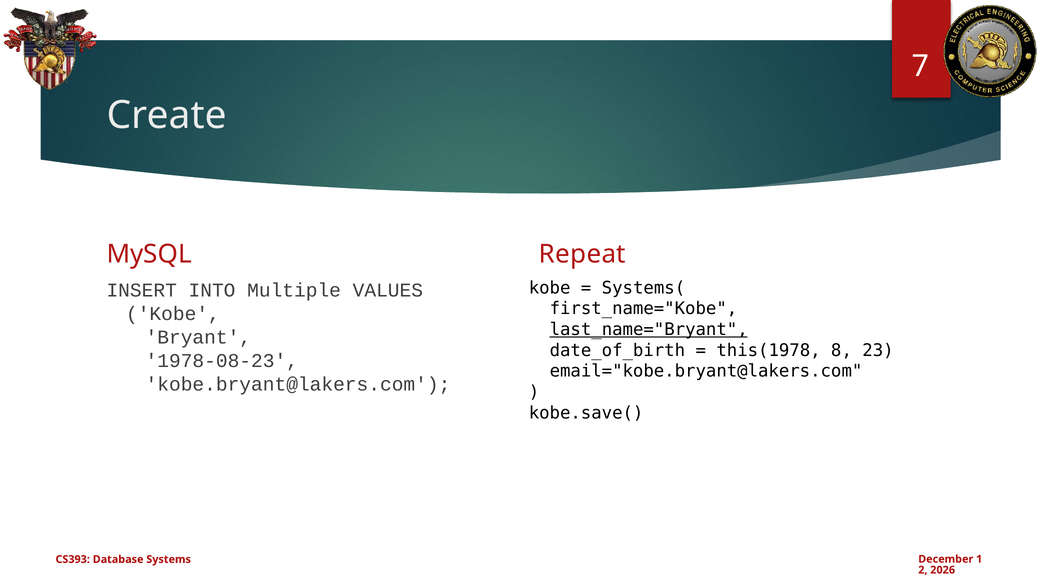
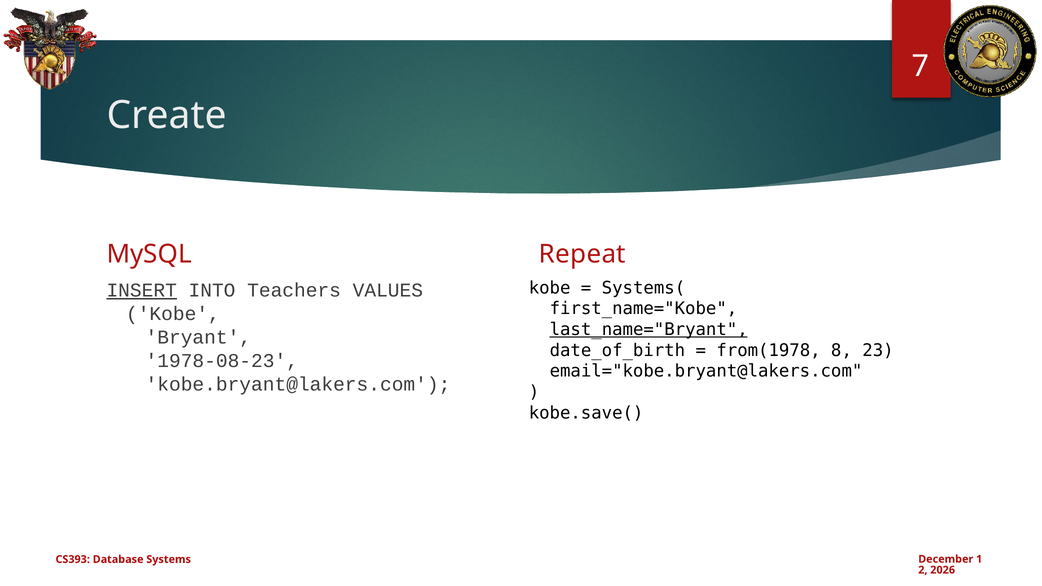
INSERT underline: none -> present
Multiple: Multiple -> Teachers
this(1978: this(1978 -> from(1978
